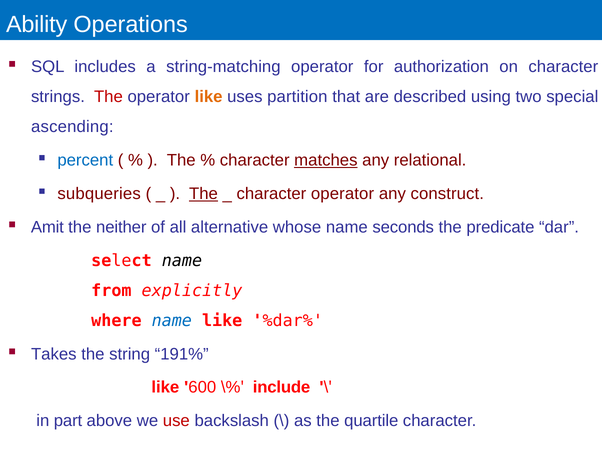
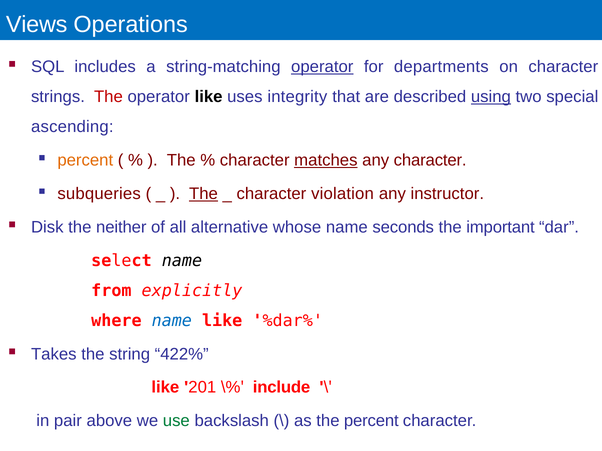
Ability: Ability -> Views
operator at (322, 67) underline: none -> present
authorization: authorization -> departments
like at (209, 97) colour: orange -> black
partition: partition -> integrity
using underline: none -> present
percent at (85, 160) colour: blue -> orange
any relational: relational -> character
character operator: operator -> violation
construct: construct -> instructor
Amit: Amit -> Disk
predicate: predicate -> important
191%: 191% -> 422%
600: 600 -> 201
part: part -> pair
use colour: red -> green
the quartile: quartile -> percent
